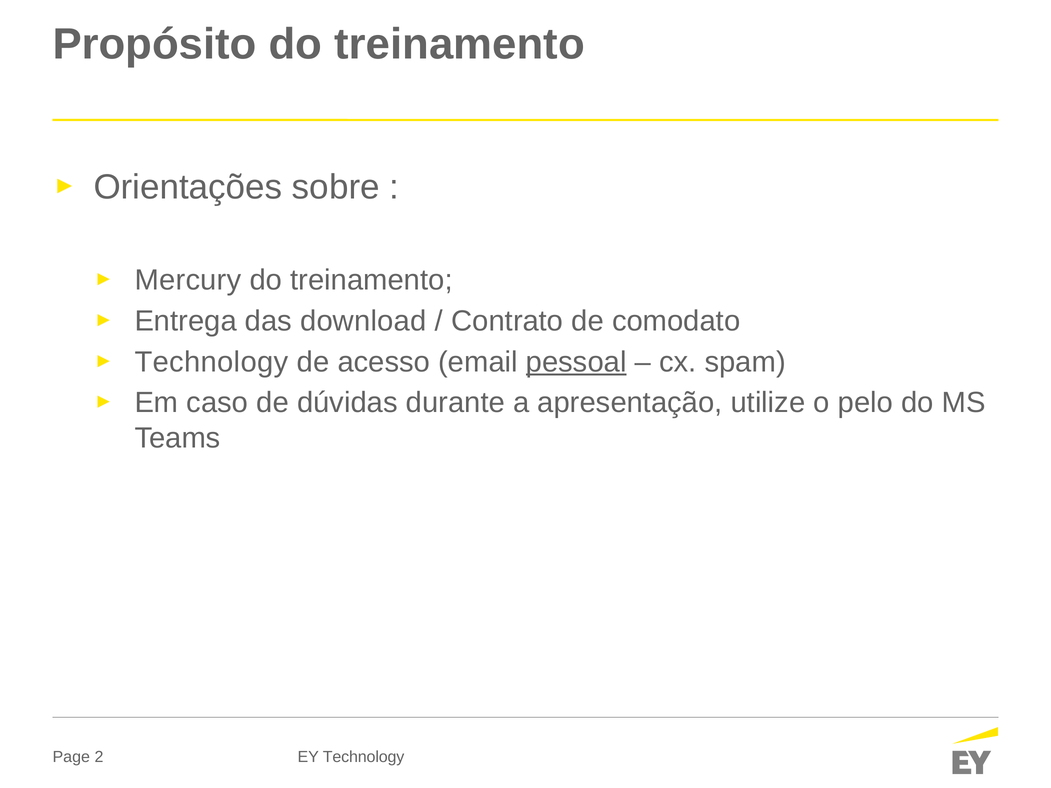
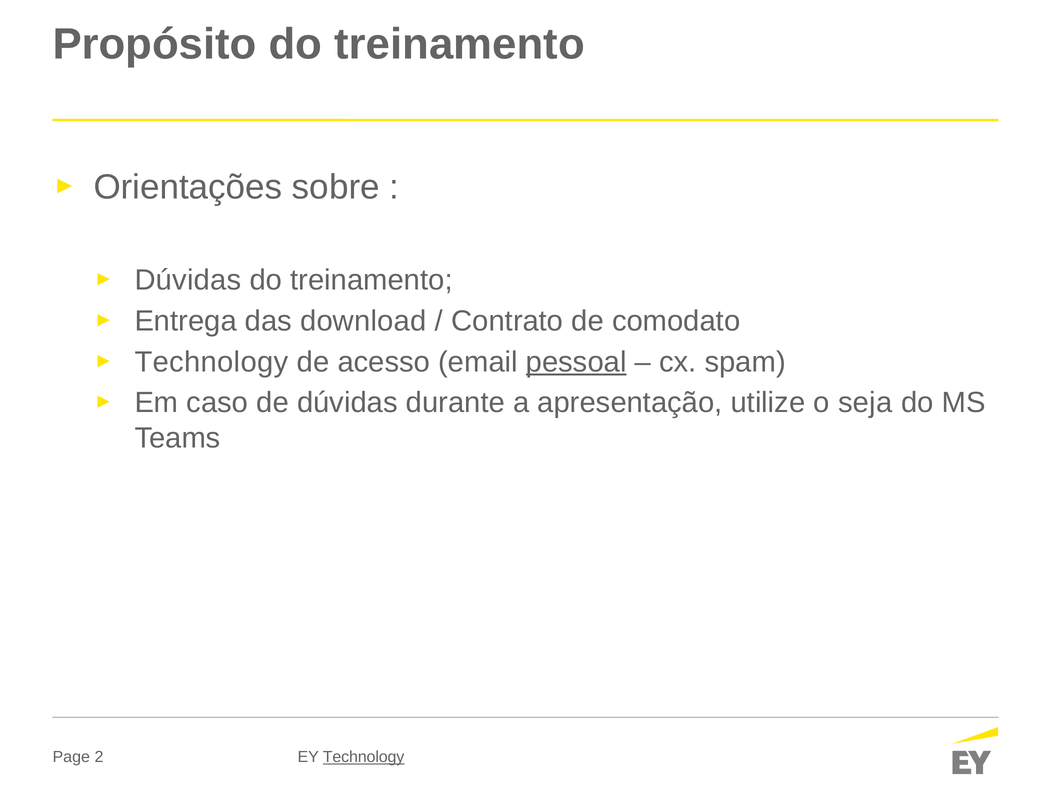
Mercury at (188, 280): Mercury -> Dúvidas
pelo: pelo -> seja
Technology at (364, 757) underline: none -> present
